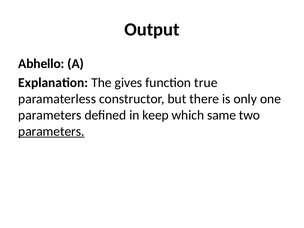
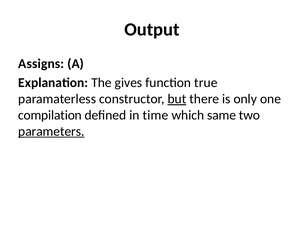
Abhello: Abhello -> Assigns
but underline: none -> present
parameters at (50, 115): parameters -> compilation
keep: keep -> time
